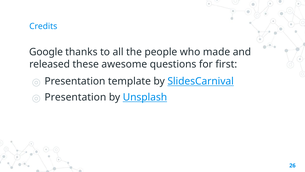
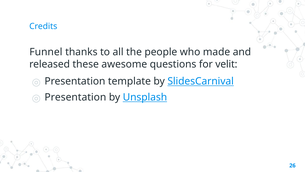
Google: Google -> Funnel
first: first -> velit
